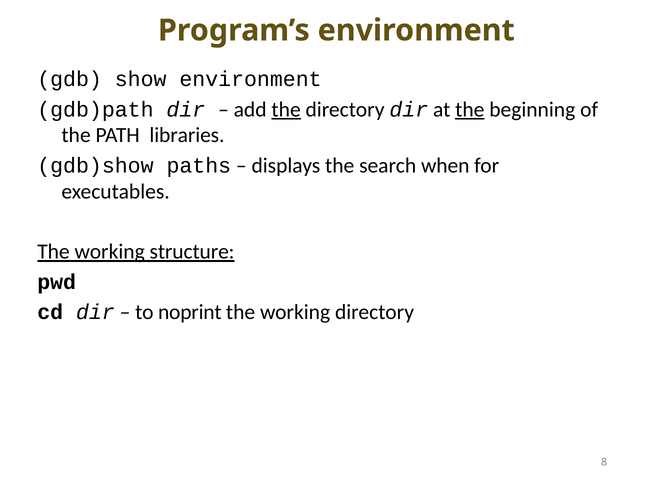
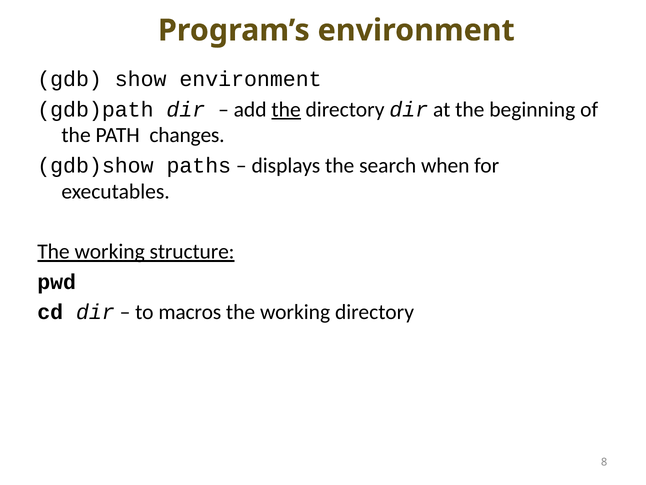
the at (470, 109) underline: present -> none
libraries: libraries -> changes
noprint: noprint -> macros
